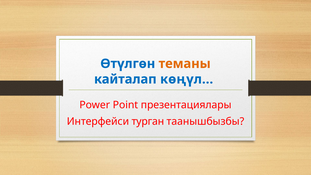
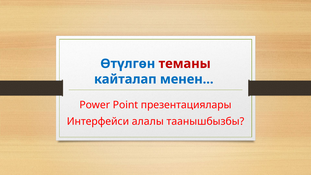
теманы colour: orange -> red
көңүл: көңүл -> менен
турган: турган -> алалы
